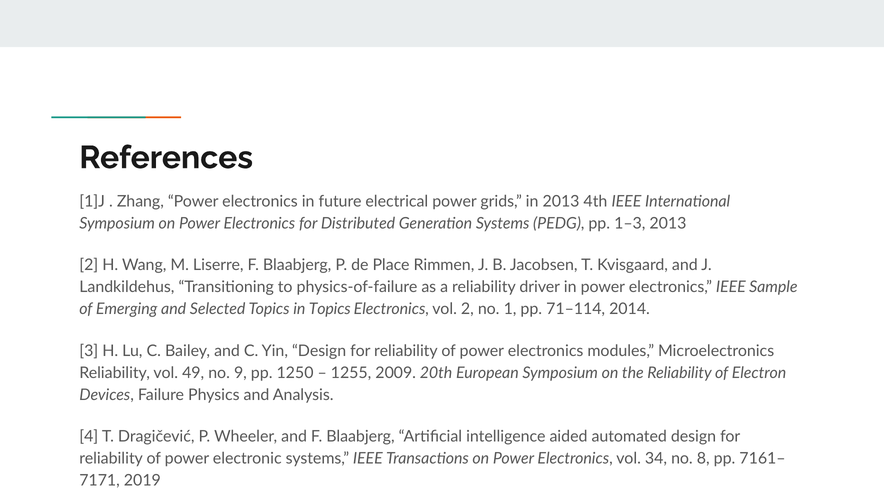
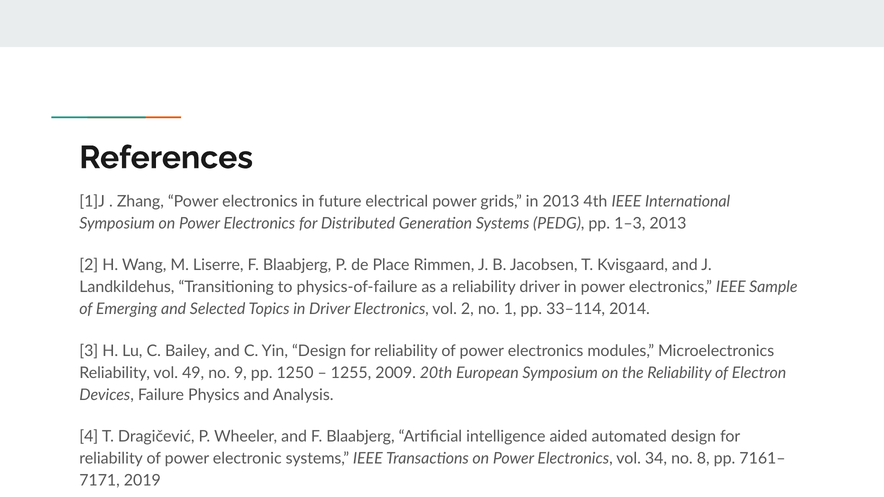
in Topics: Topics -> Driver
71–114: 71–114 -> 33–114
